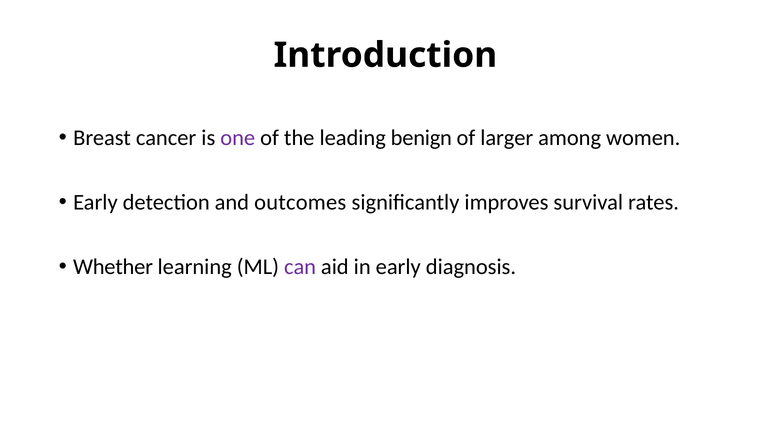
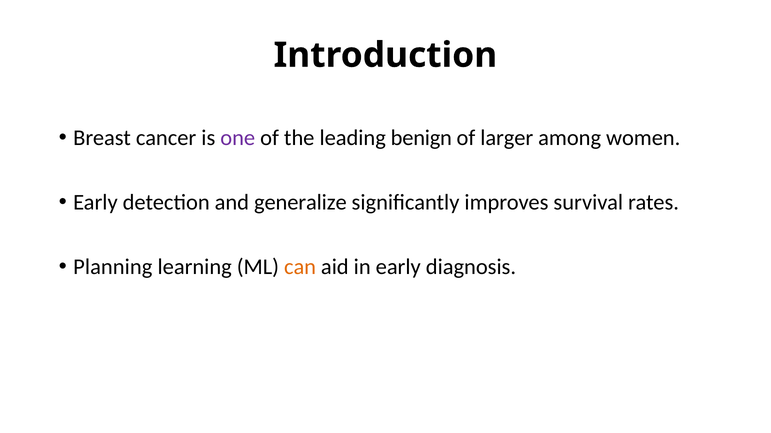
outcomes: outcomes -> generalize
Whether: Whether -> Planning
can colour: purple -> orange
